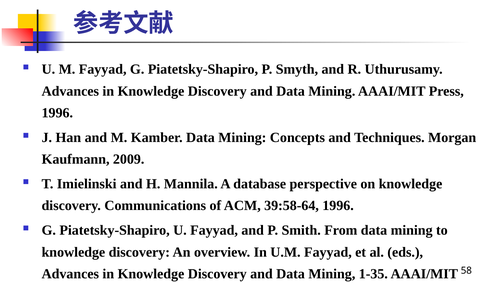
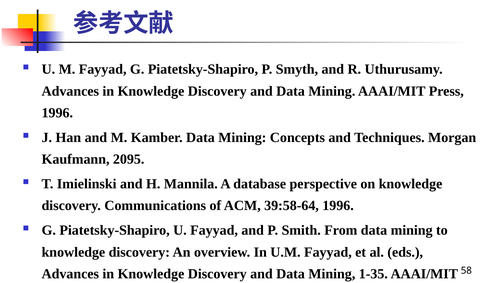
2009: 2009 -> 2095
